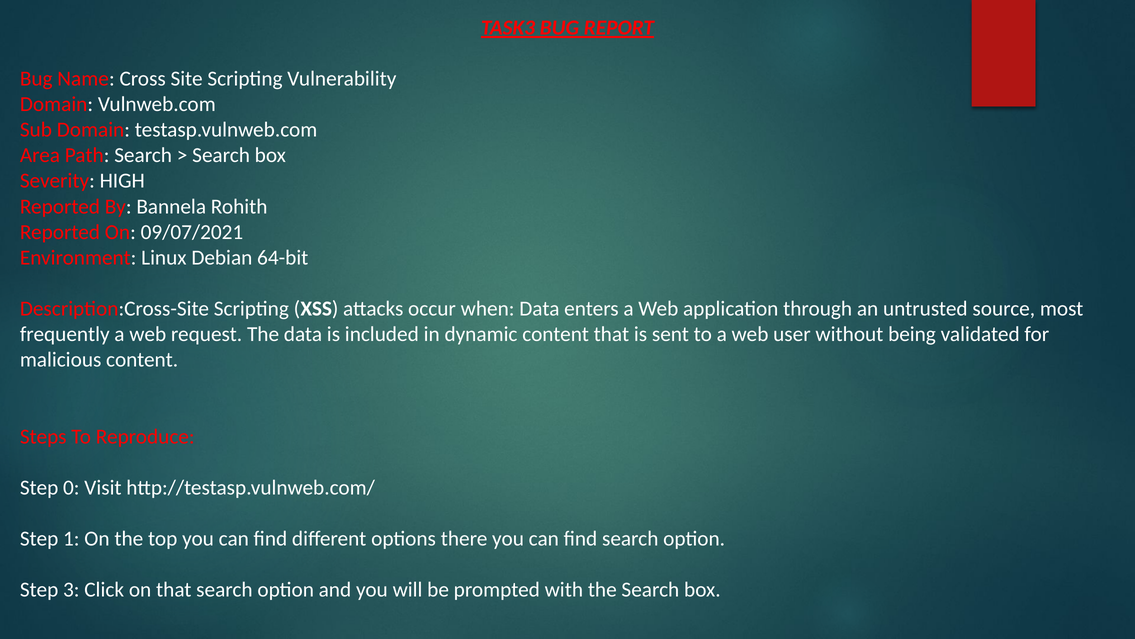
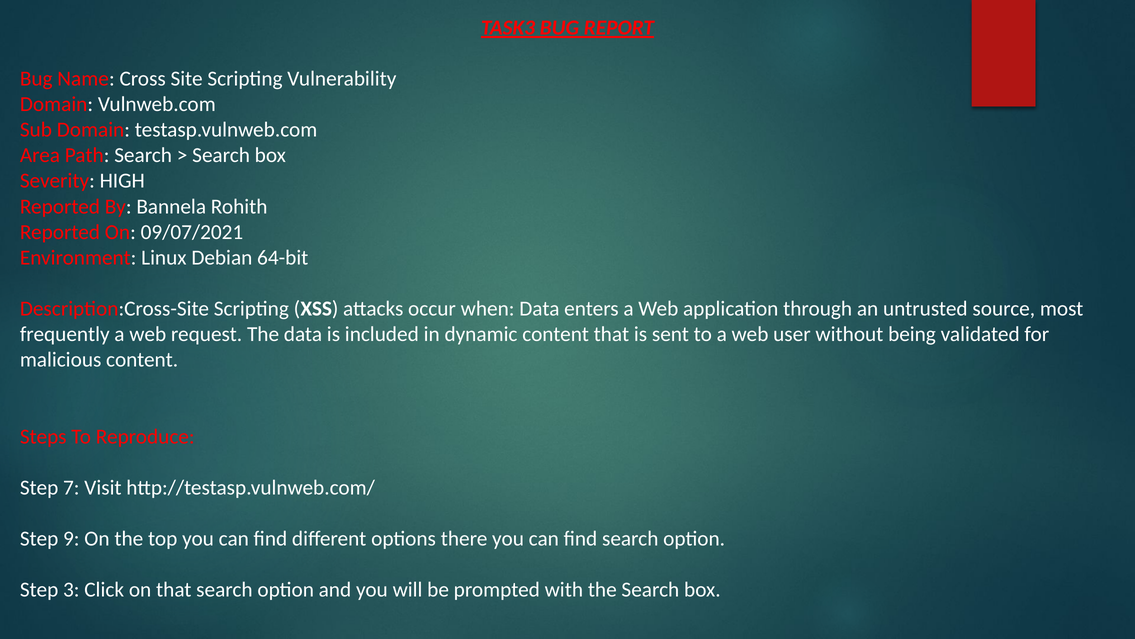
0: 0 -> 7
1: 1 -> 9
